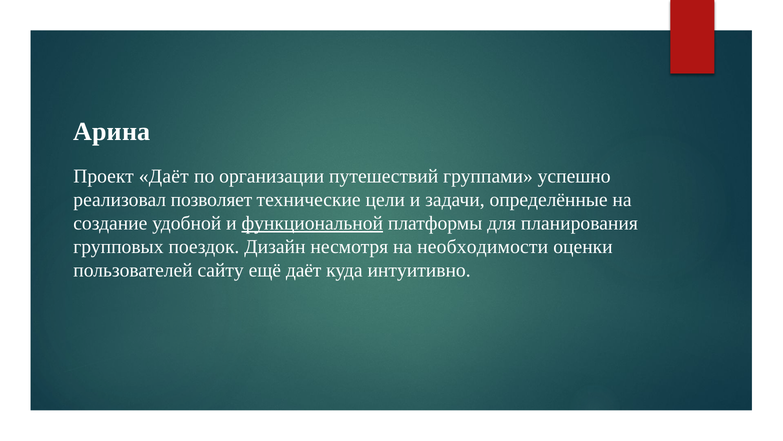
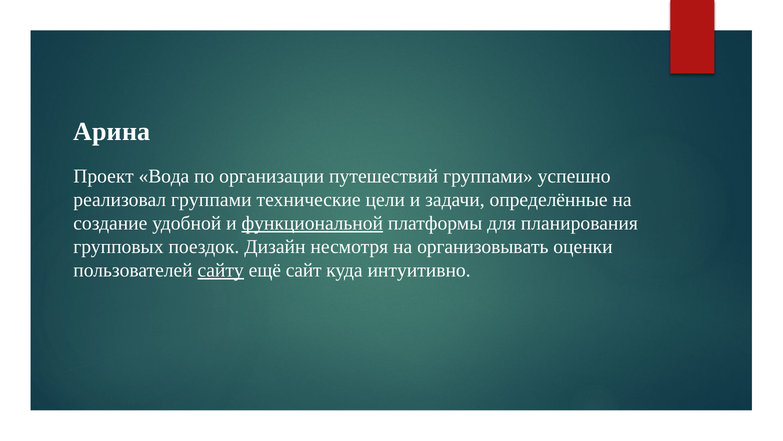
Проект Даёт: Даёт -> Вода
реализовал позволяет: позволяет -> группами
необходимости: необходимости -> организовывать
сайту underline: none -> present
ещё даёт: даёт -> сайт
